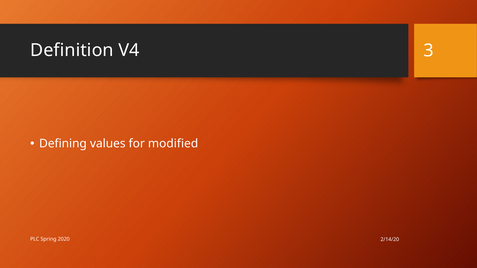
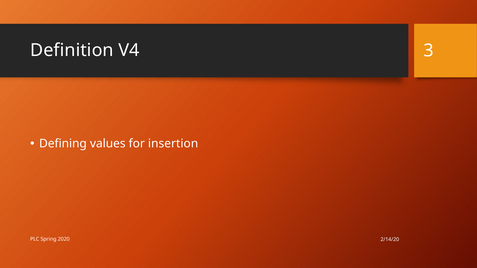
modified: modified -> insertion
